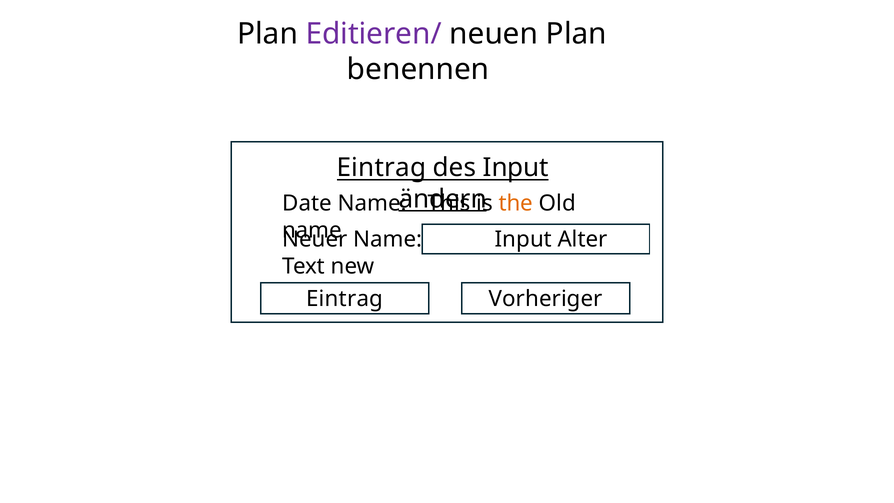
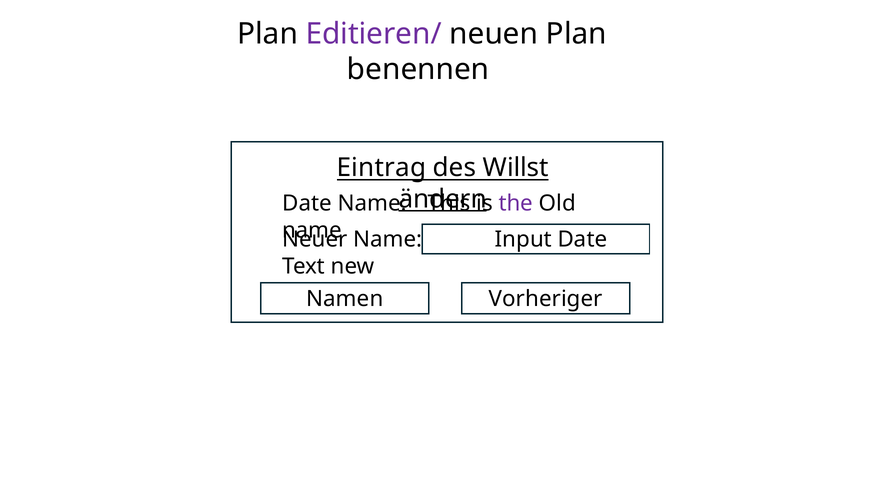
des Input: Input -> Willst
the colour: orange -> purple
Input Alter: Alter -> Date
Eintrag at (345, 299): Eintrag -> Namen
